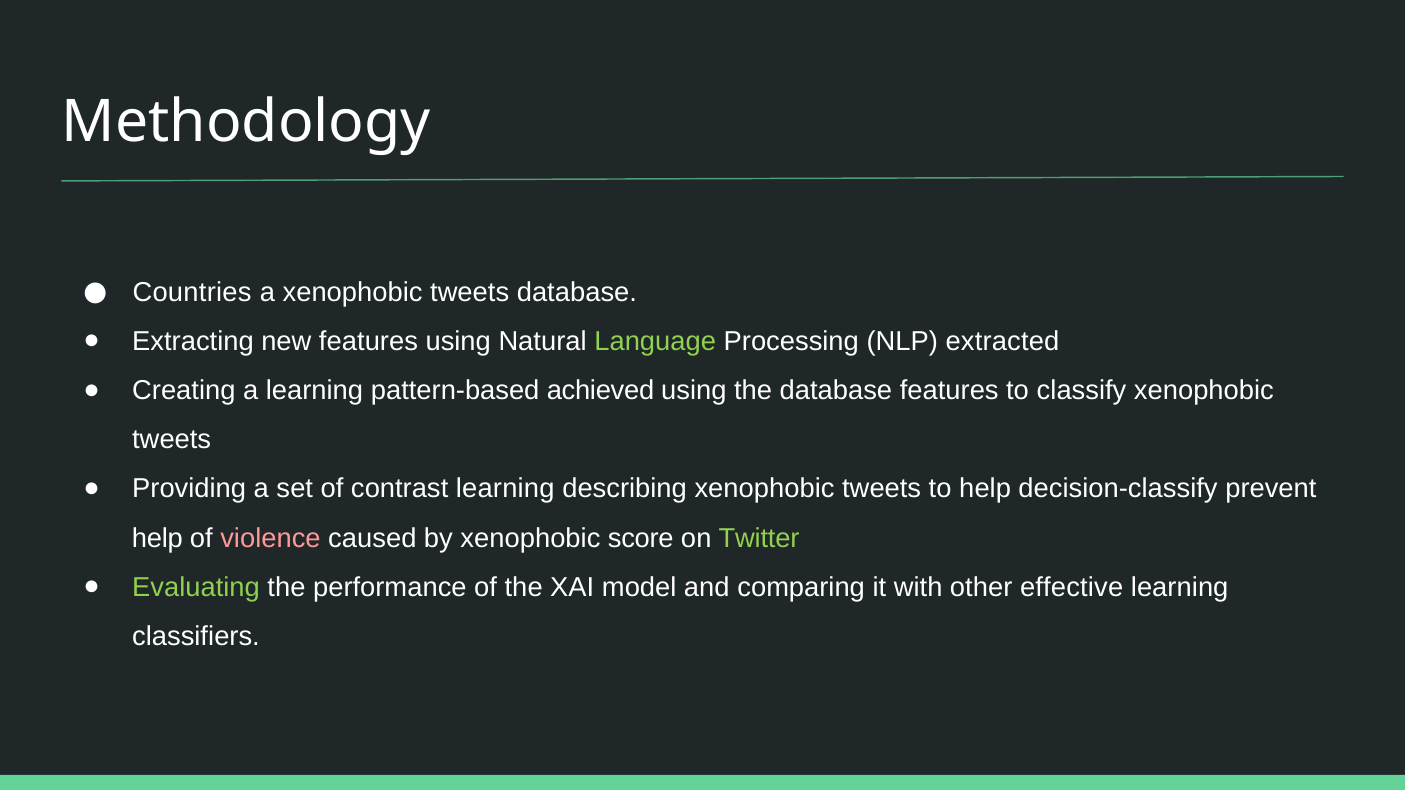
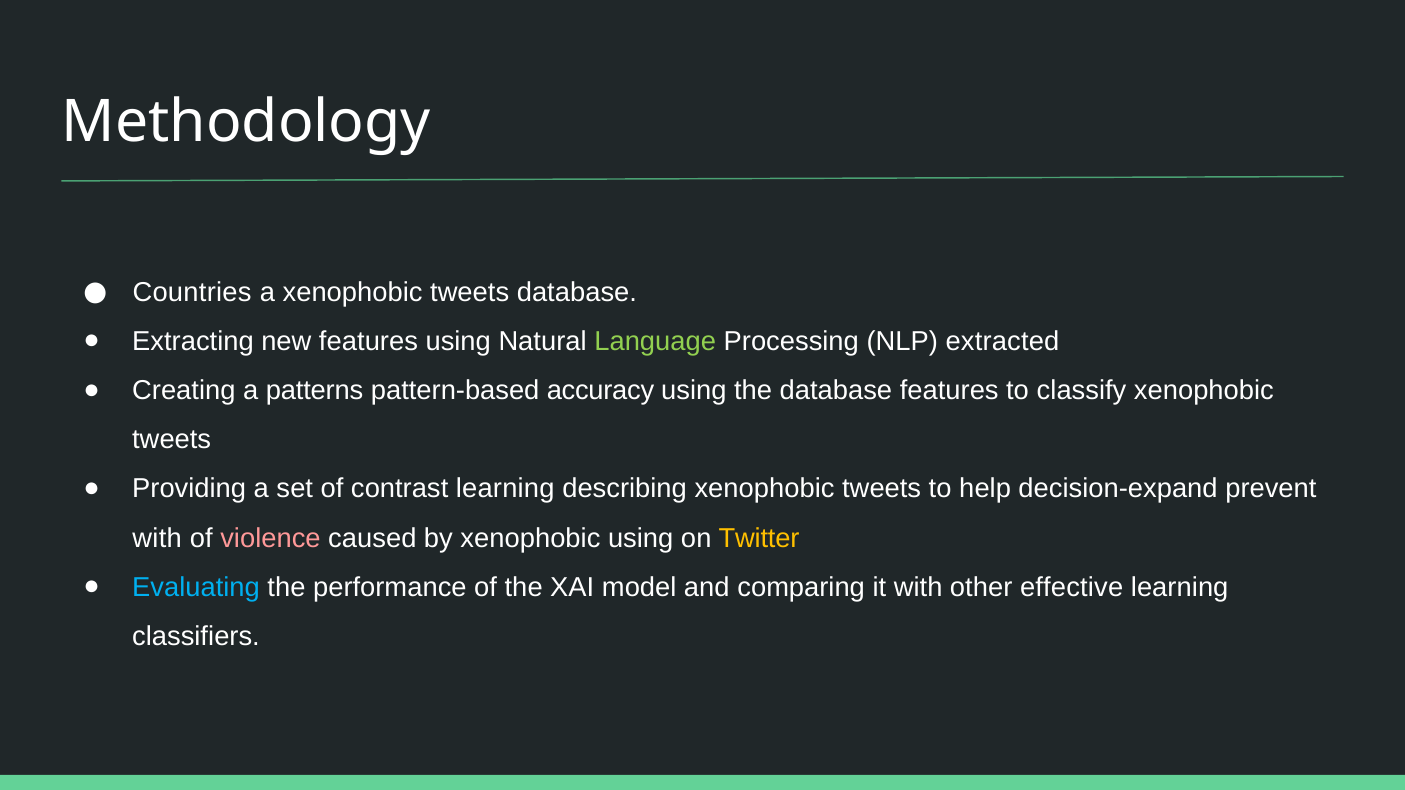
a learning: learning -> patterns
achieved: achieved -> accuracy
decision-classify: decision-classify -> decision-expand
help at (157, 538): help -> with
xenophobic score: score -> using
Twitter colour: light green -> yellow
Evaluating colour: light green -> light blue
